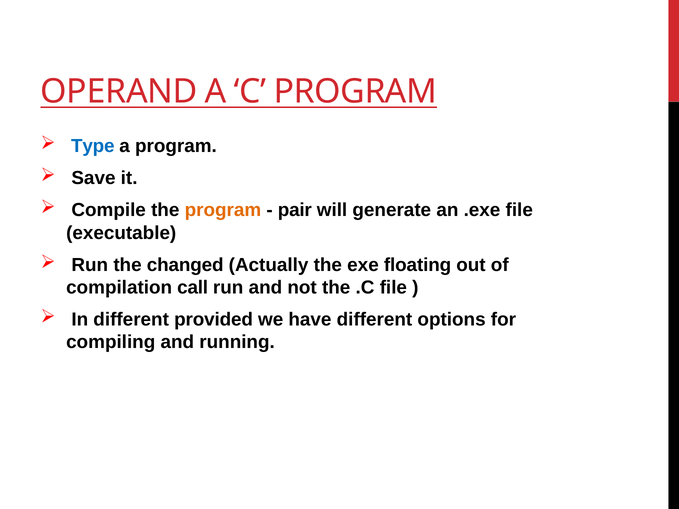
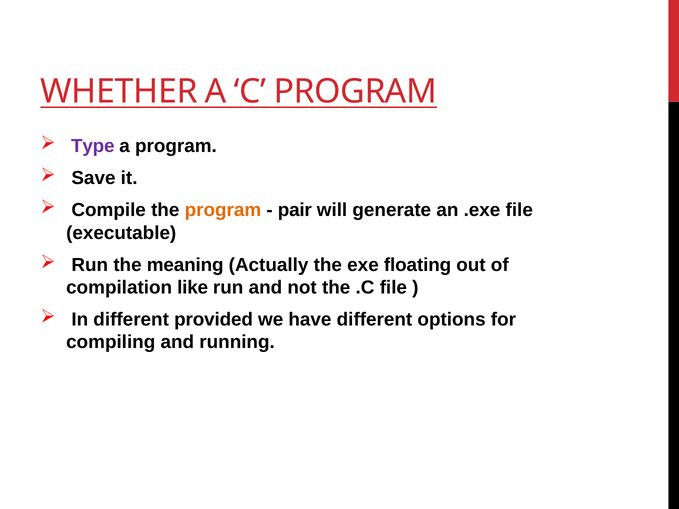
OPERAND: OPERAND -> WHETHER
Type colour: blue -> purple
changed: changed -> meaning
call: call -> like
